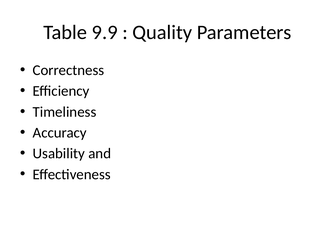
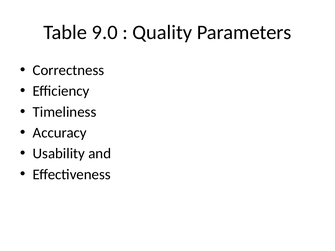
9.9: 9.9 -> 9.0
